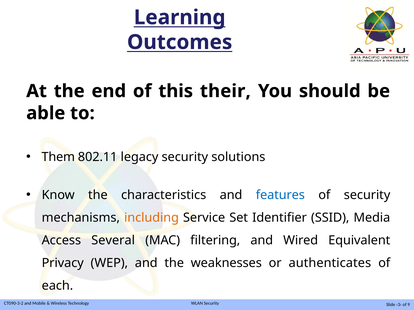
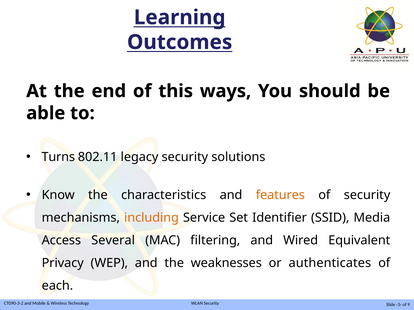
their: their -> ways
Them: Them -> Turns
features colour: blue -> orange
